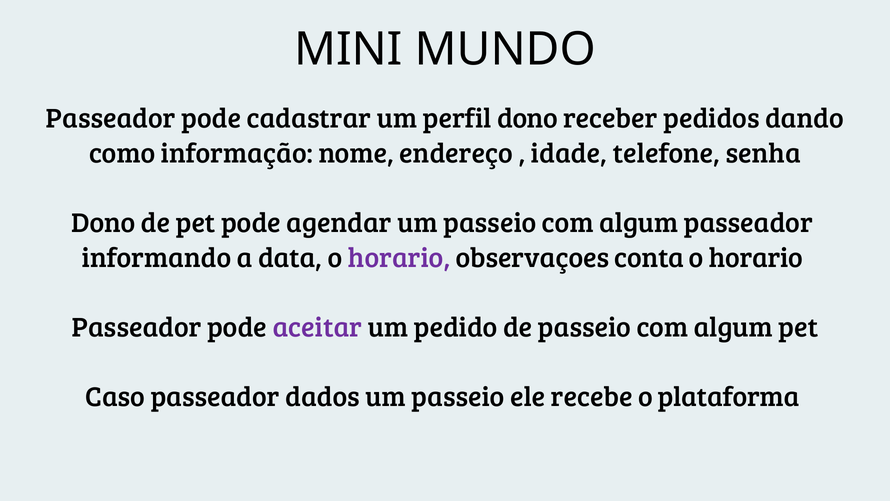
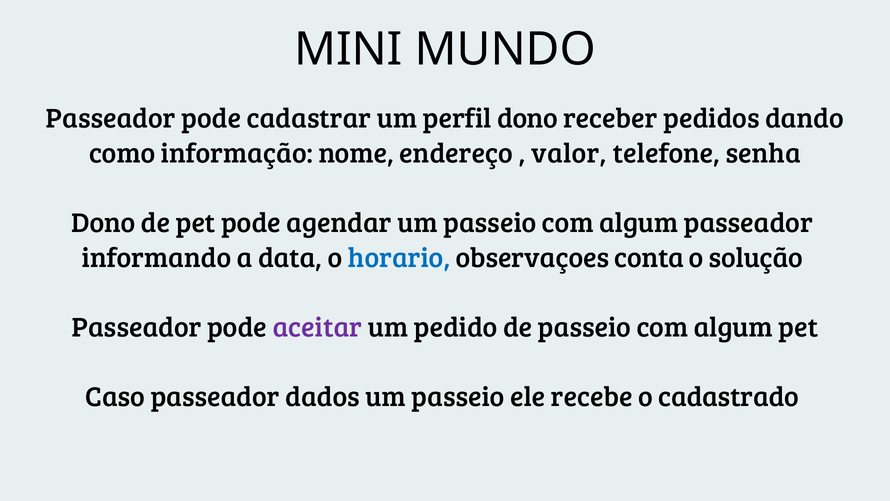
idade: idade -> valor
horario at (399, 258) colour: purple -> blue
horario at (756, 258): horario -> solução
plataforma: plataforma -> cadastrado
